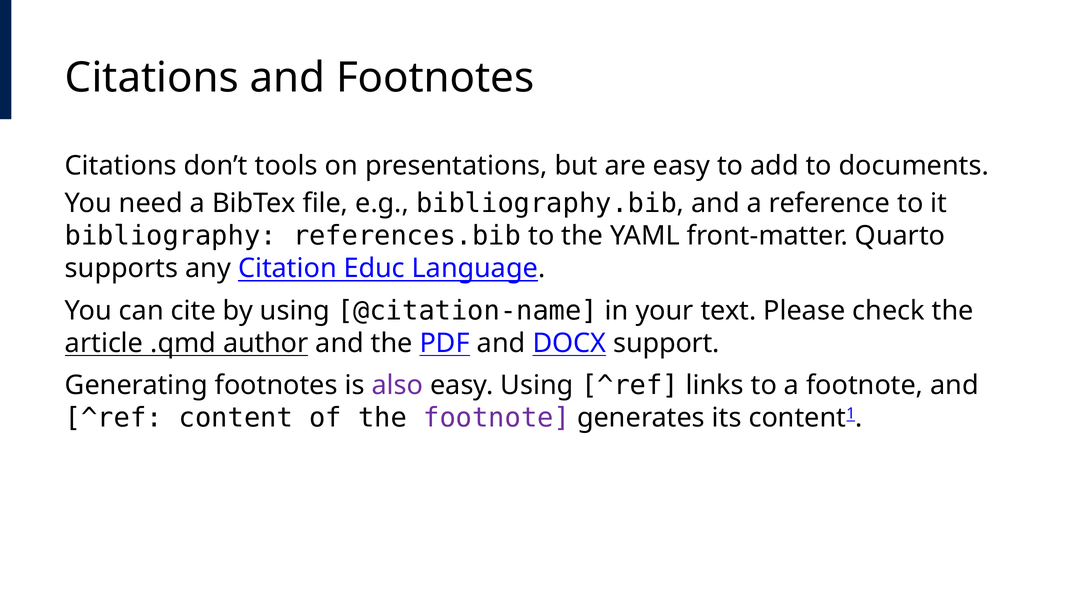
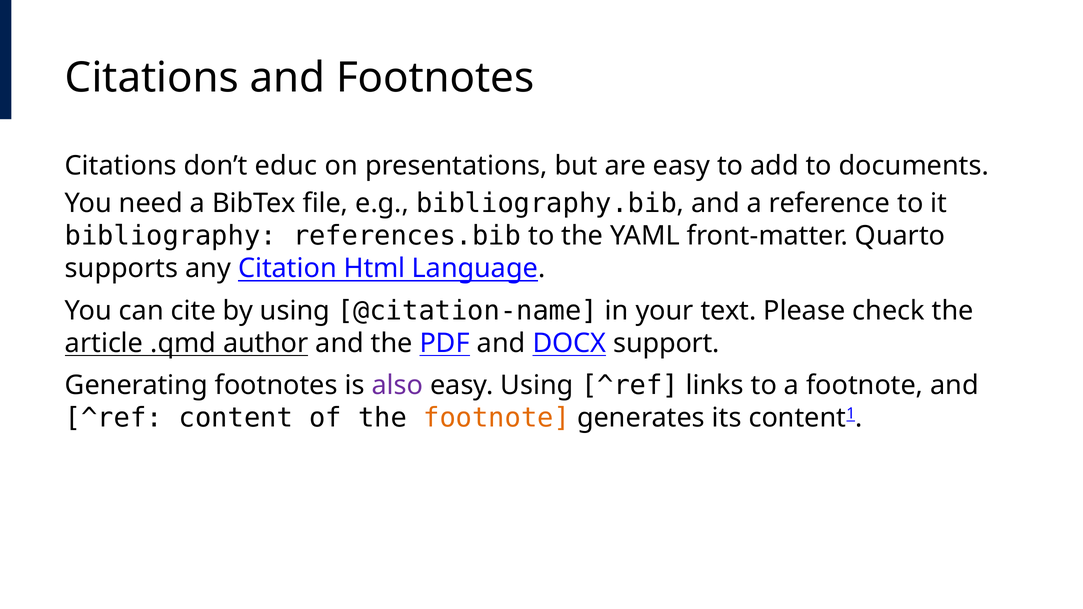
tools: tools -> educ
Educ: Educ -> Html
footnote at (497, 418) colour: purple -> orange
